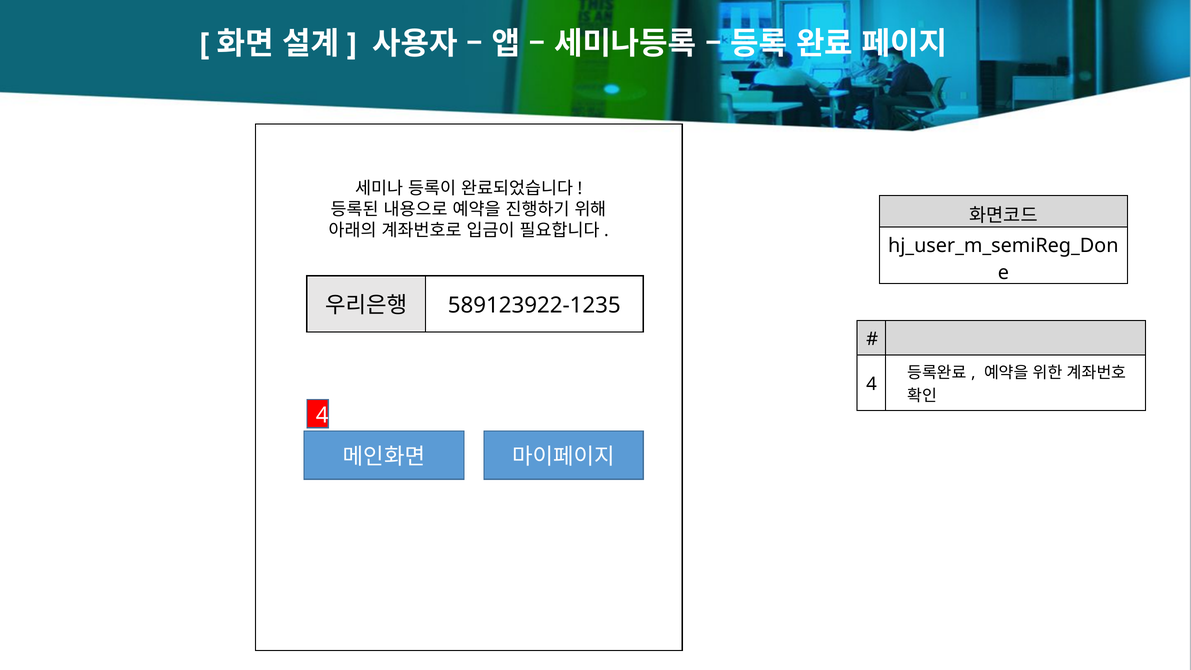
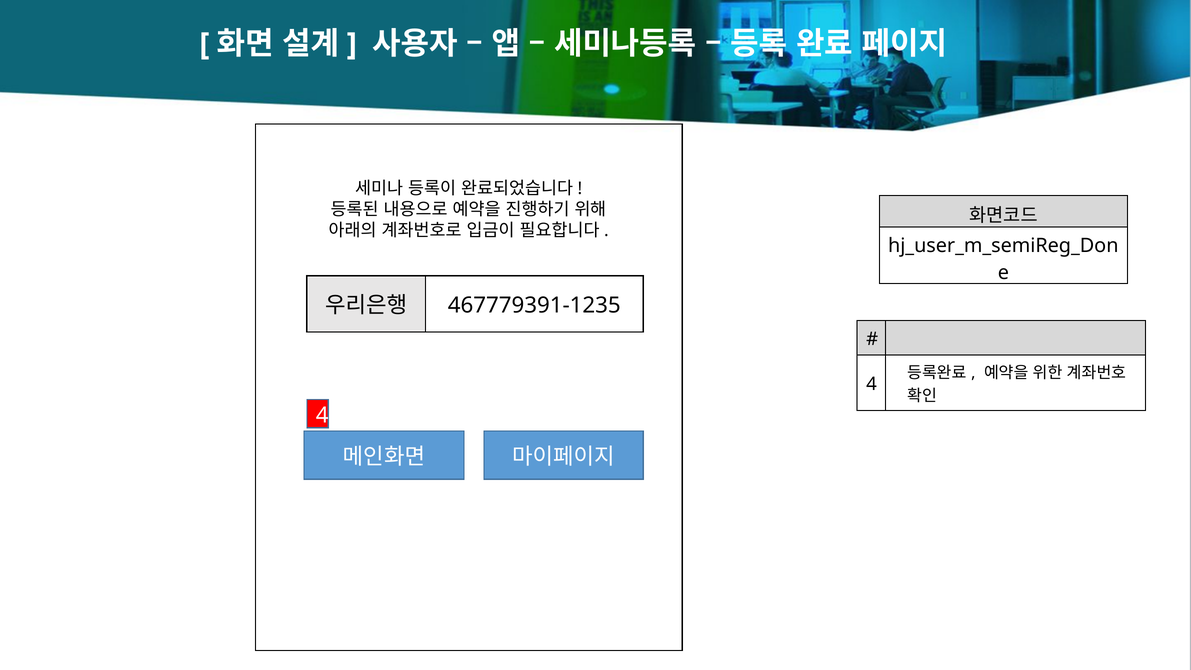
589123922-1235: 589123922-1235 -> 467779391-1235
